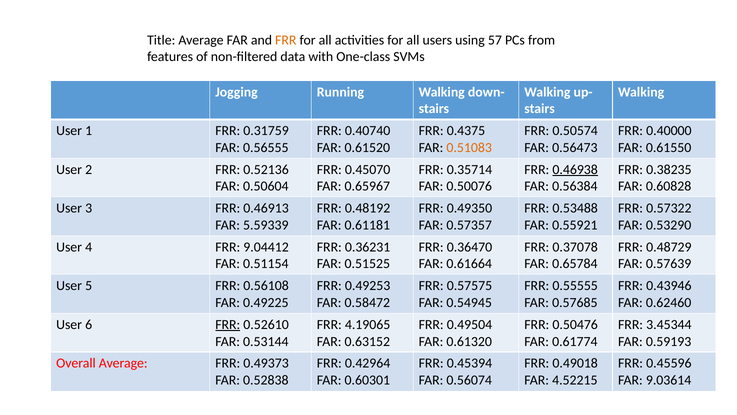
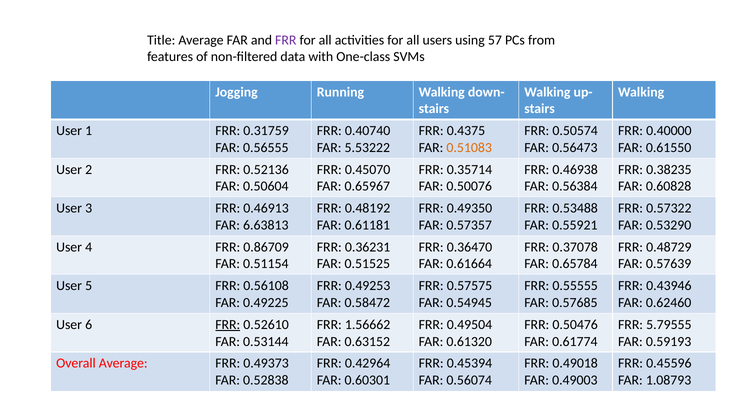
FRR at (286, 40) colour: orange -> purple
0.61520: 0.61520 -> 5.53222
0.46938 underline: present -> none
5.59339: 5.59339 -> 6.63813
9.04412: 9.04412 -> 0.86709
4.19065: 4.19065 -> 1.56662
3.45344: 3.45344 -> 5.79555
4.52215: 4.52215 -> 0.49003
9.03614: 9.03614 -> 1.08793
